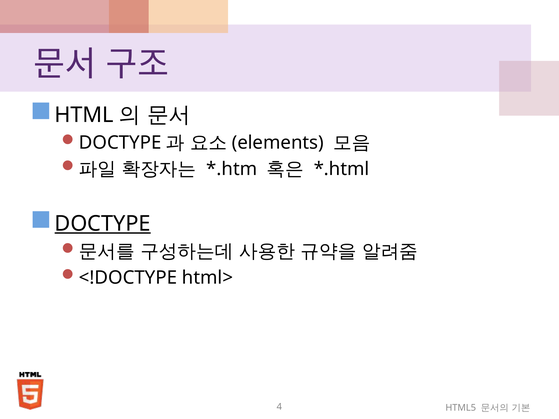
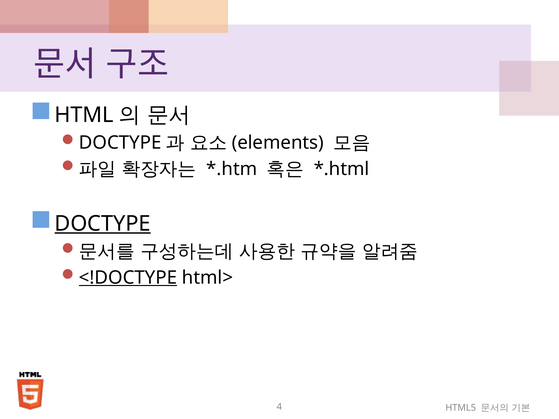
<!DOCTYPE underline: none -> present
